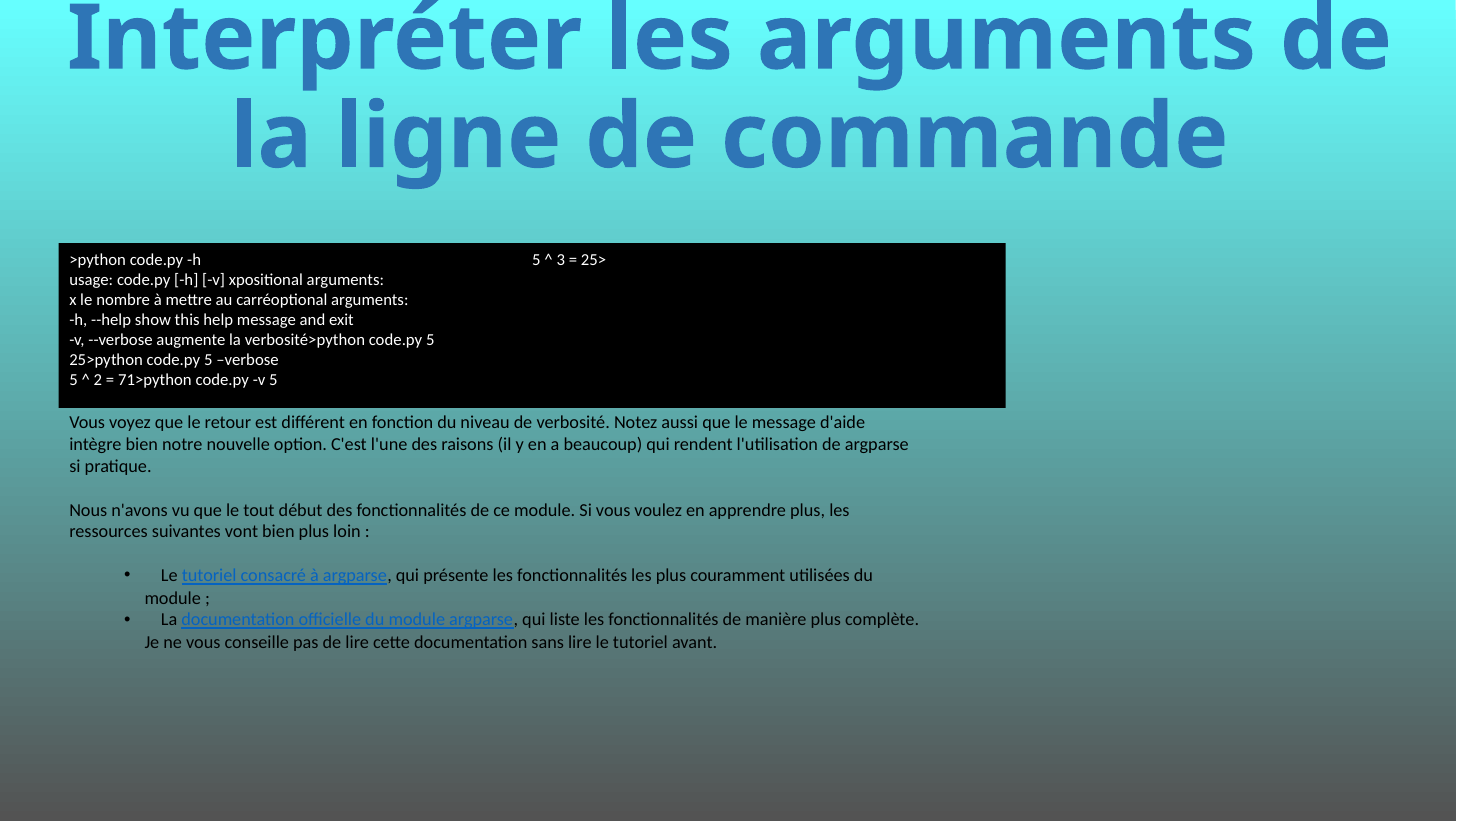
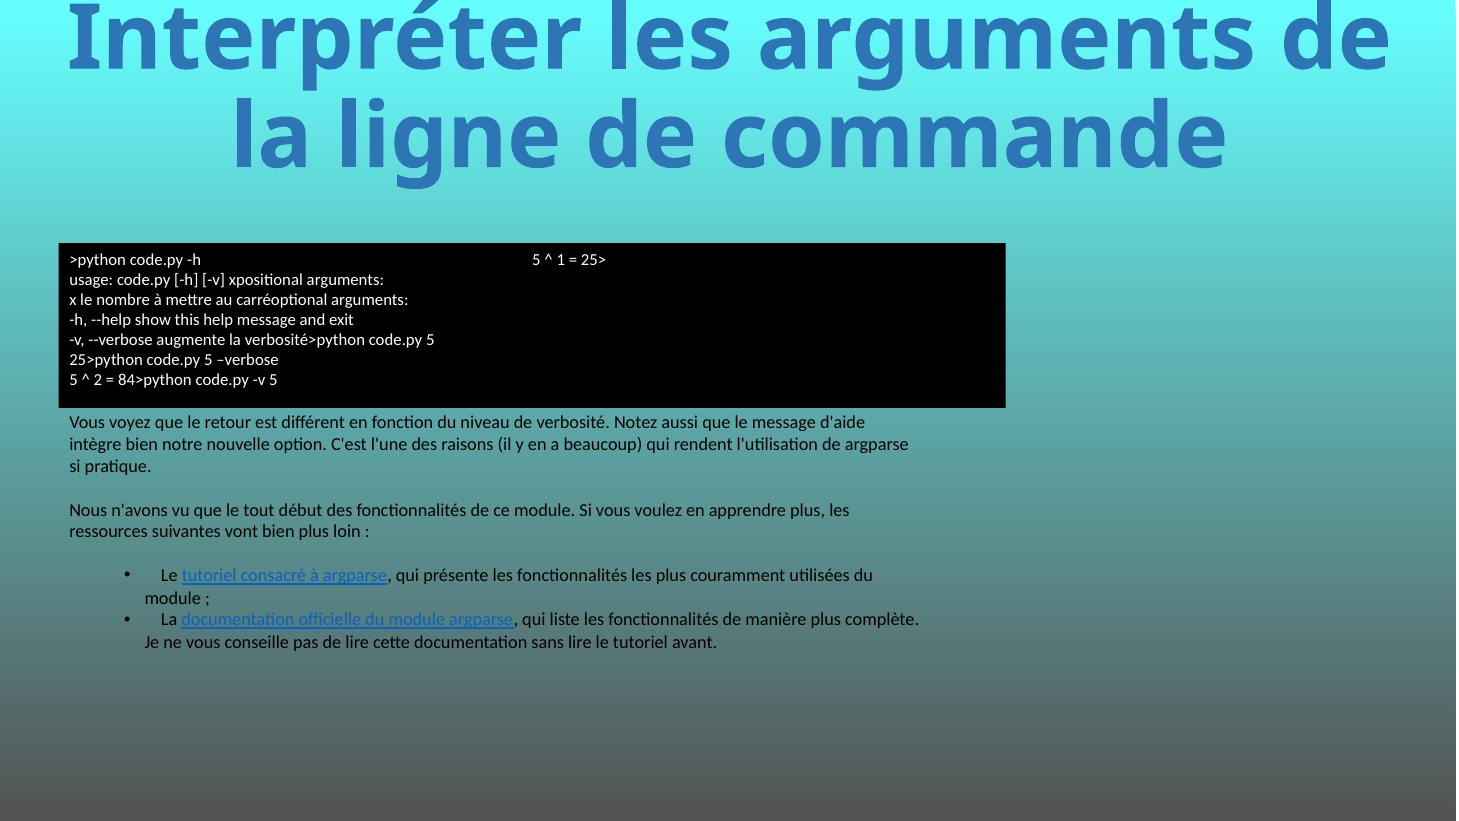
3: 3 -> 1
71>python: 71>python -> 84>python
